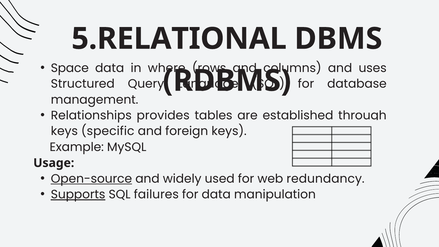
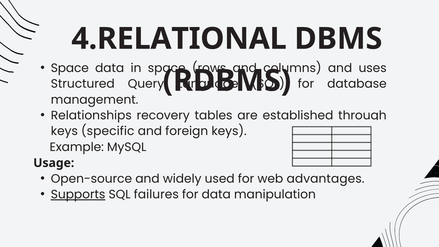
5.RELATIONAL: 5.RELATIONAL -> 4.RELATIONAL
in where: where -> space
provides: provides -> recovery
Open-source underline: present -> none
redundancy: redundancy -> advantages
